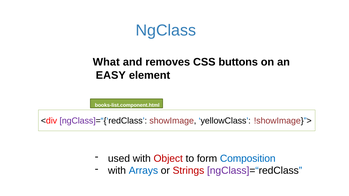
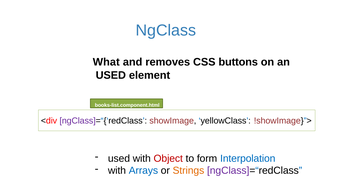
EASY at (111, 75): EASY -> USED
Composition: Composition -> Interpolation
Strings colour: red -> orange
